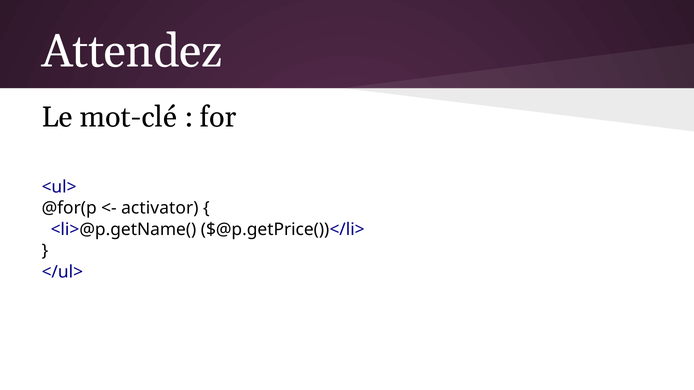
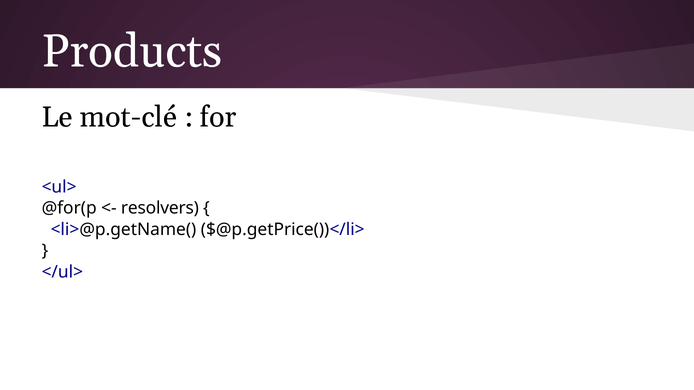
Attendez: Attendez -> Products
activator: activator -> resolvers
